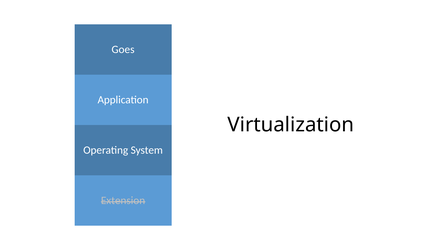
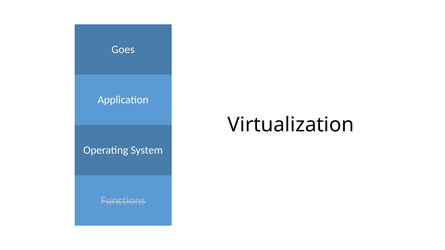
Extension: Extension -> Functions
